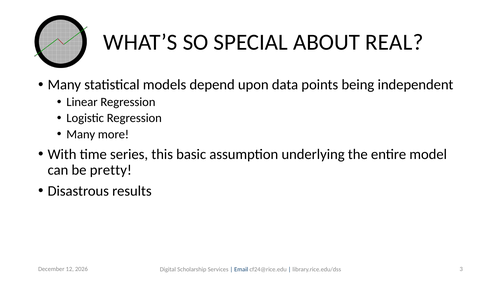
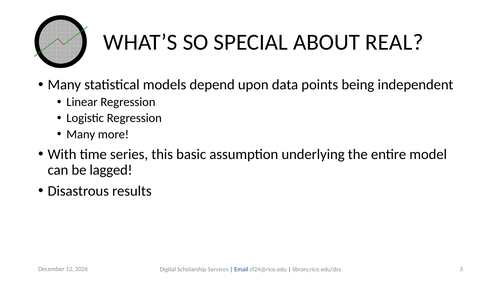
pretty: pretty -> lagged
